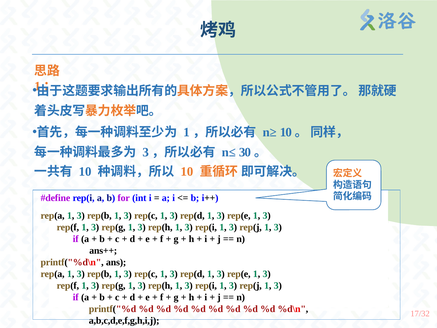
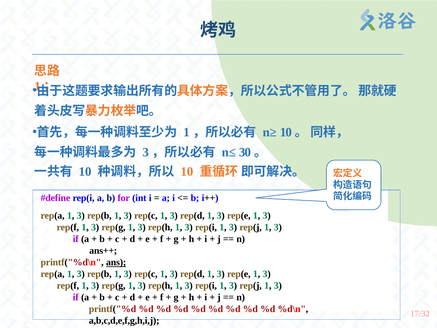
ans underline: none -> present
